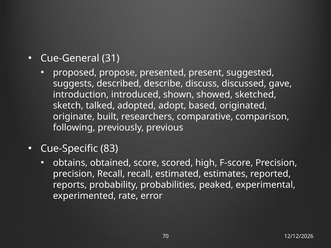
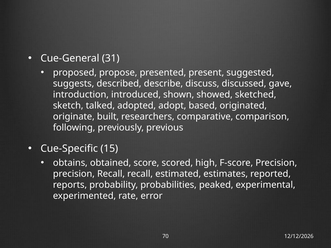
83: 83 -> 15
